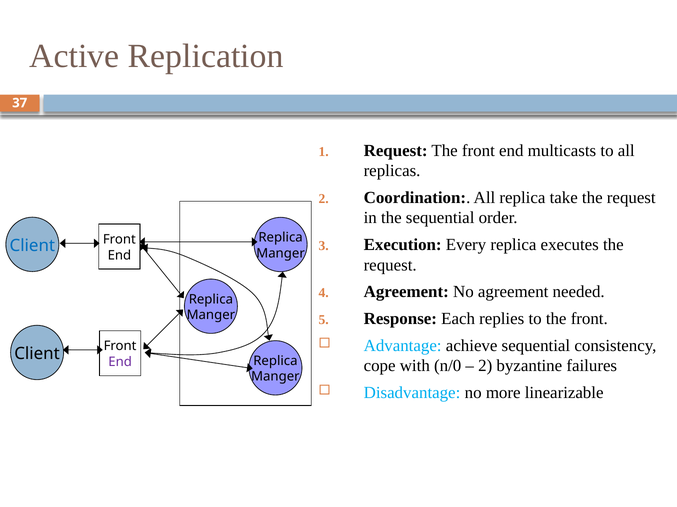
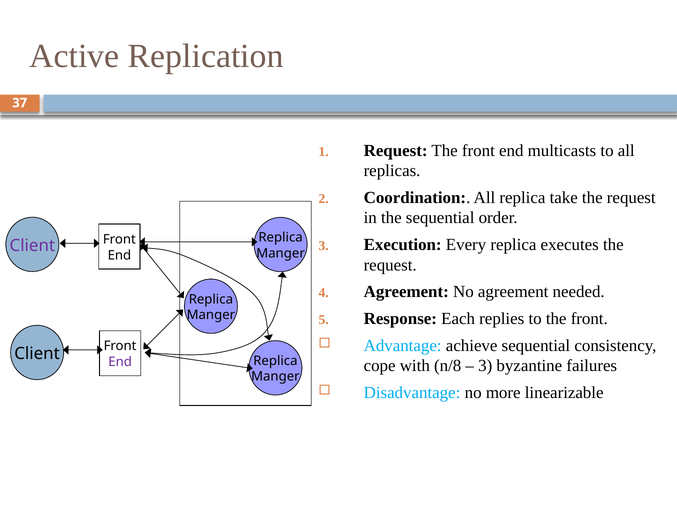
Client at (32, 246) colour: blue -> purple
n/0: n/0 -> n/8
2 at (485, 366): 2 -> 3
